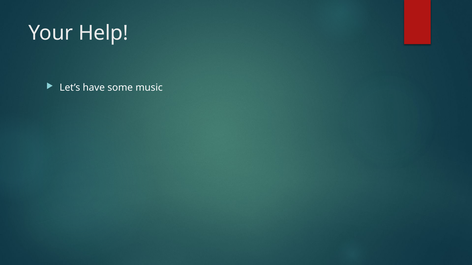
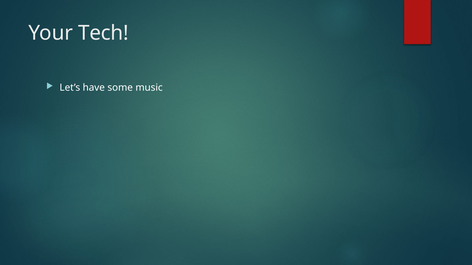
Help: Help -> Tech
